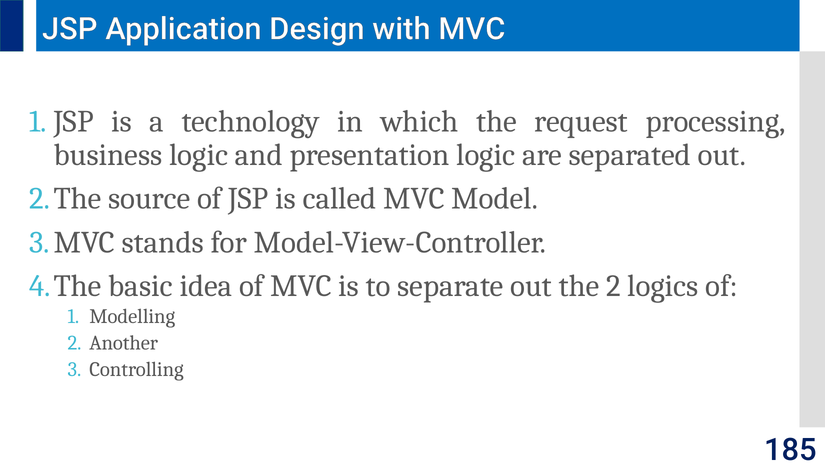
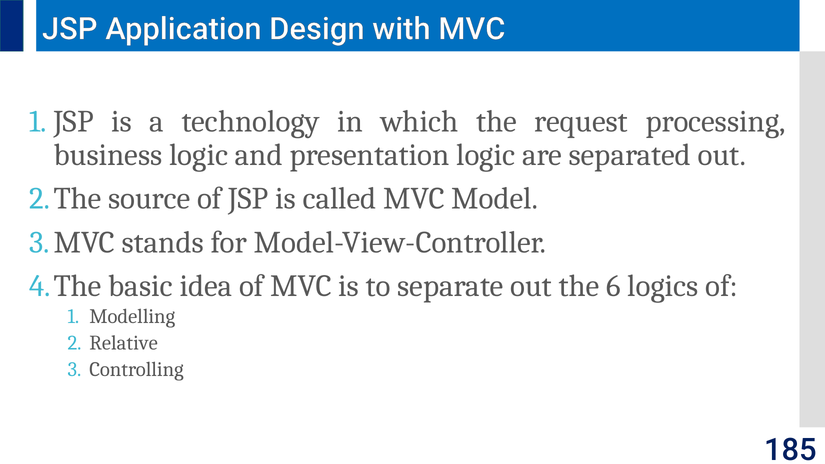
the 2: 2 -> 6
Another: Another -> Relative
